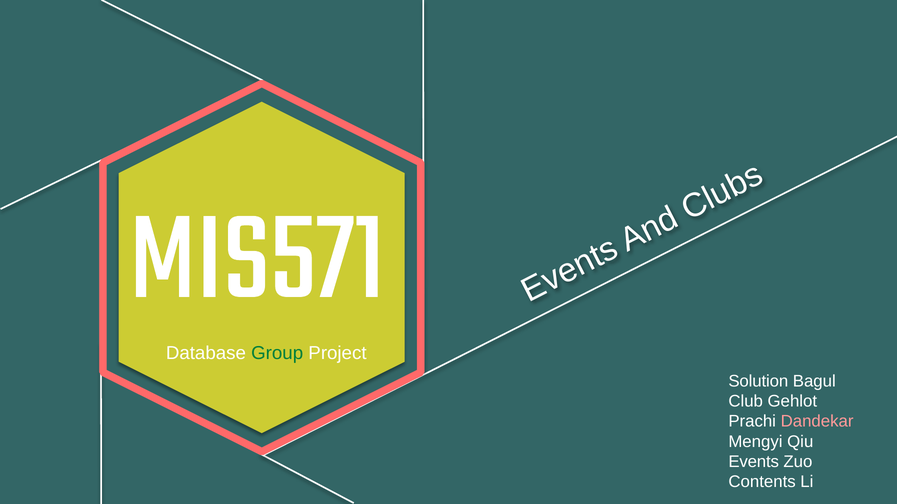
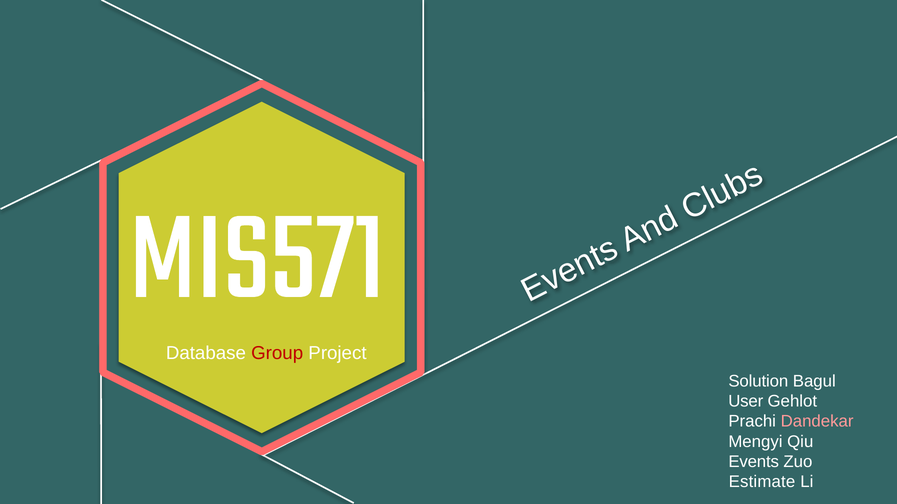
Group colour: green -> red
Club: Club -> User
Contents: Contents -> Estimate
